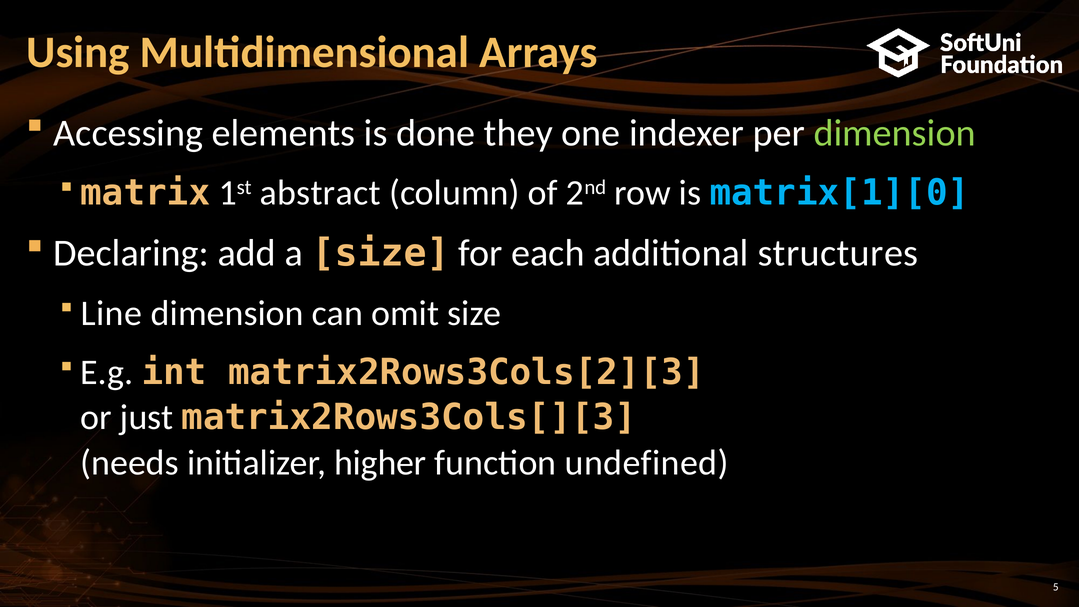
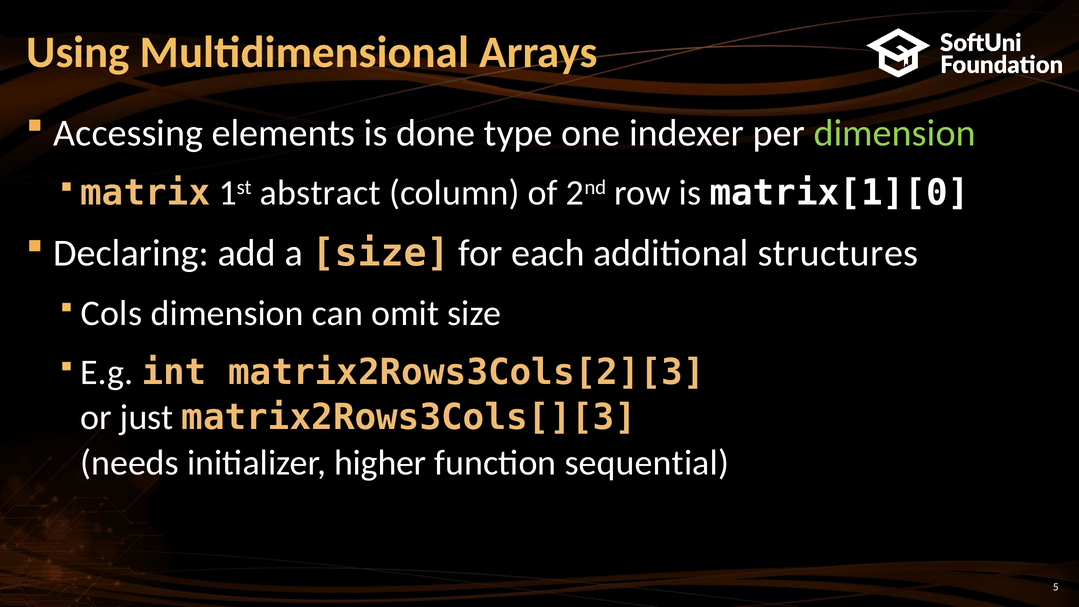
they: they -> type
matrix[1][0 colour: light blue -> white
Line: Line -> Cols
undefined: undefined -> sequential
